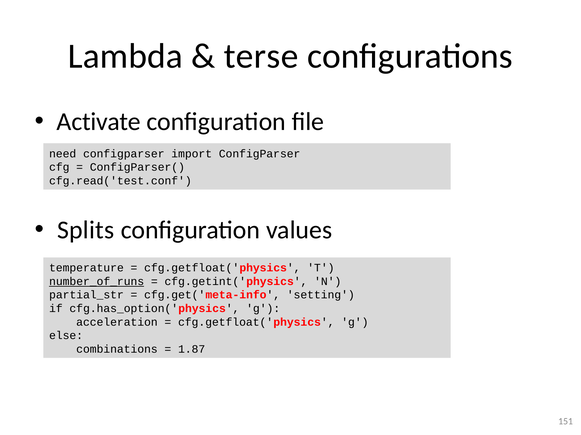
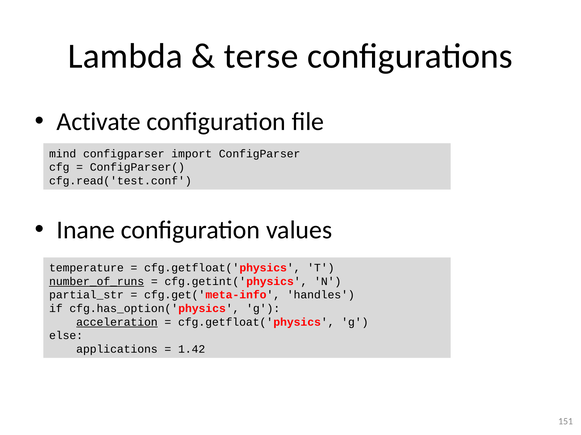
need: need -> mind
Splits: Splits -> Inane
setting: setting -> handles
acceleration underline: none -> present
combinations: combinations -> applications
1.87: 1.87 -> 1.42
